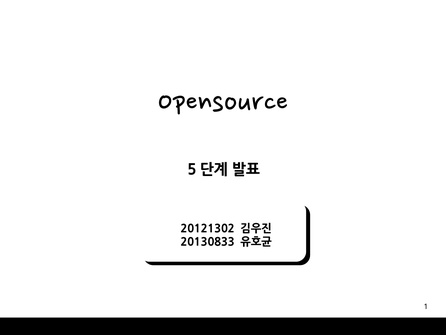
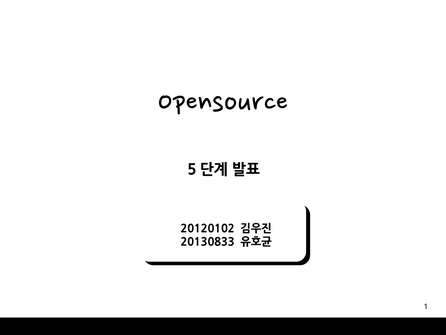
20121302: 20121302 -> 20120102
